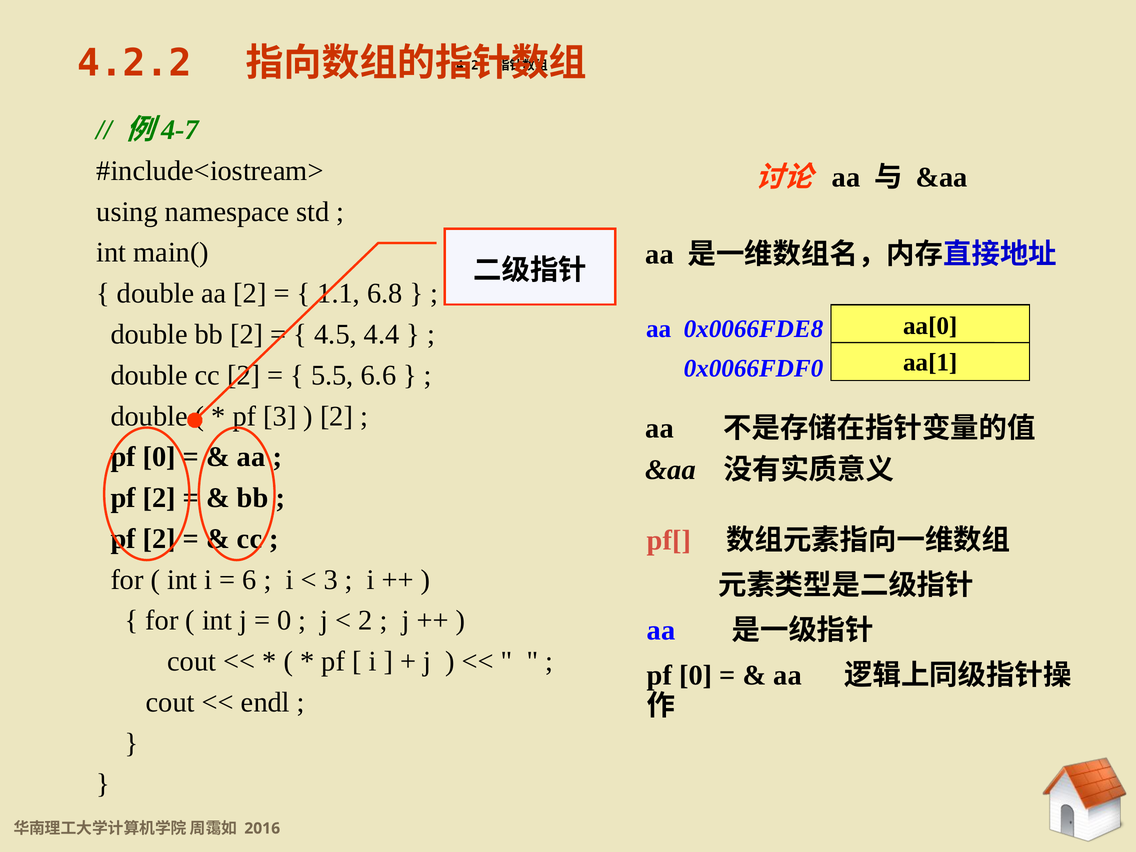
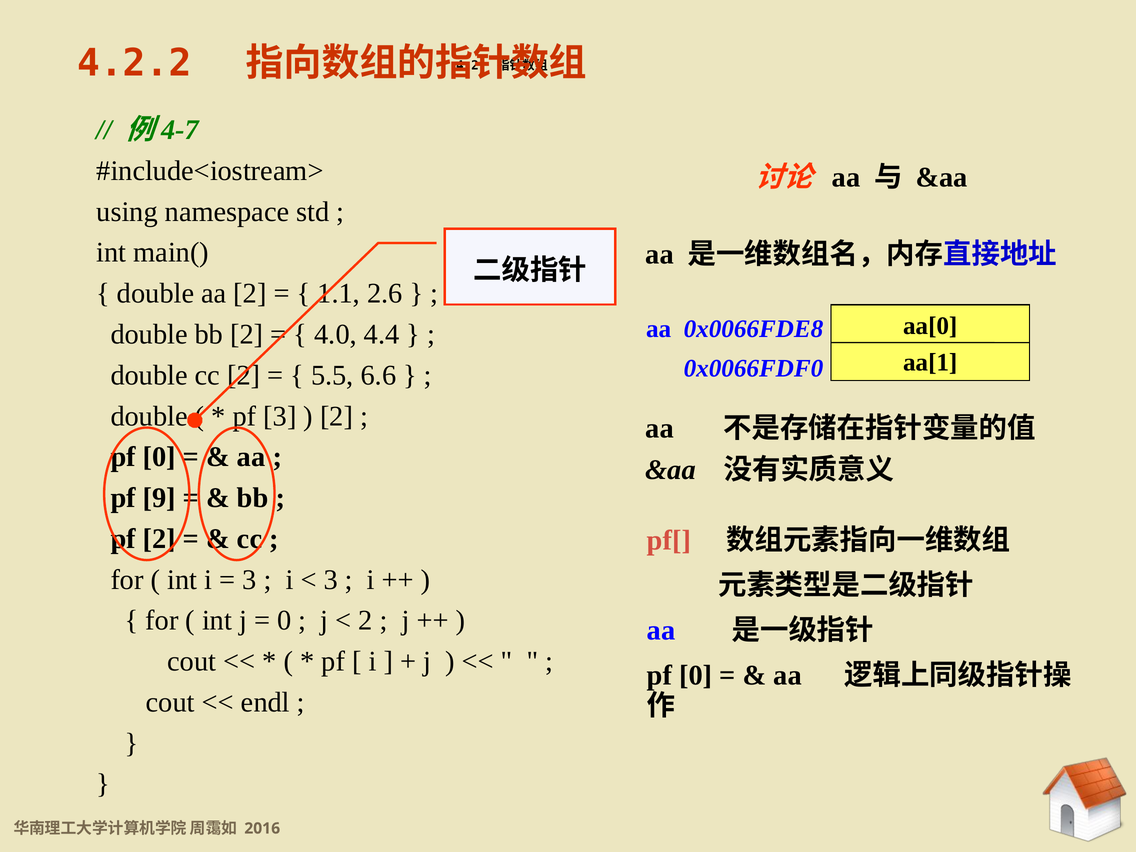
6.8: 6.8 -> 2.6
4.5: 4.5 -> 4.0
2 at (159, 498): 2 -> 9
6 at (249, 580): 6 -> 3
